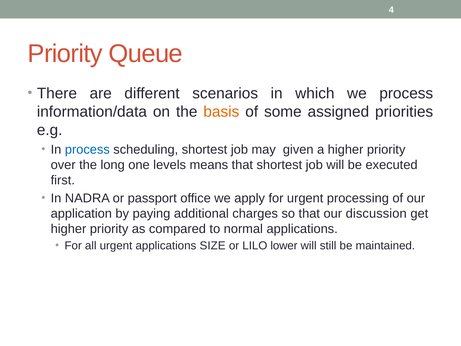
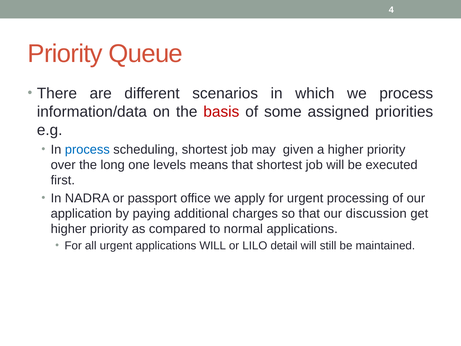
basis colour: orange -> red
applications SIZE: SIZE -> WILL
lower: lower -> detail
